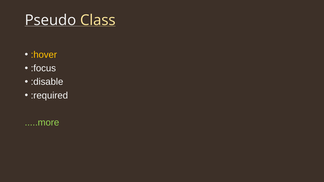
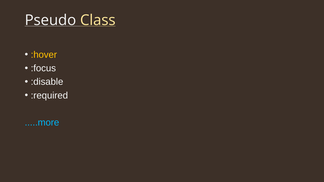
.....more colour: light green -> light blue
